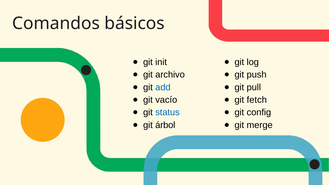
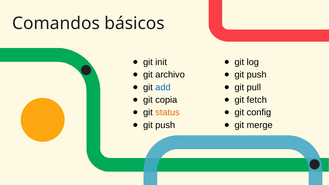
vacío: vacío -> copia
status colour: blue -> orange
árbol at (165, 125): árbol -> push
